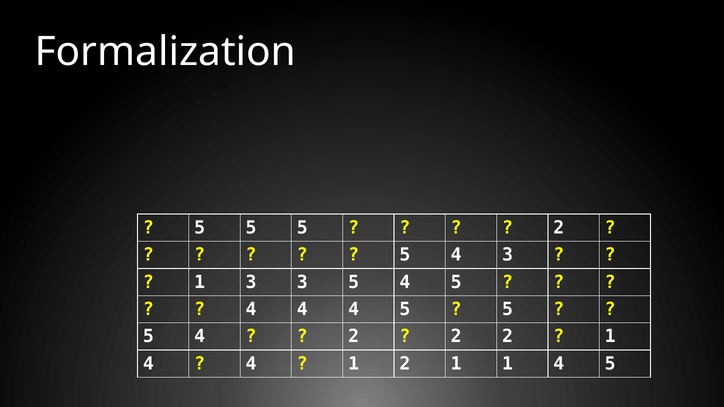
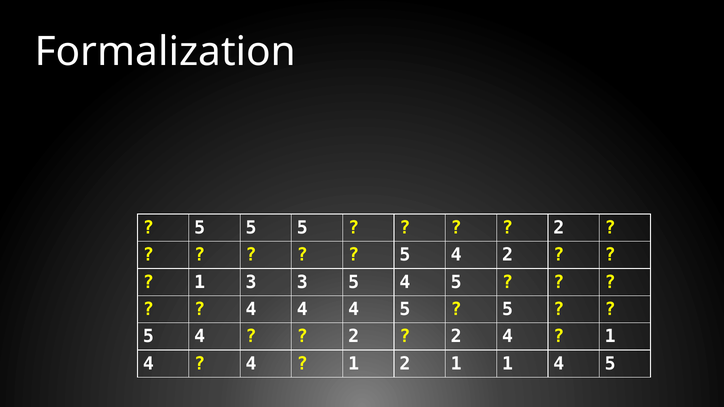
4 3: 3 -> 2
2 2: 2 -> 4
